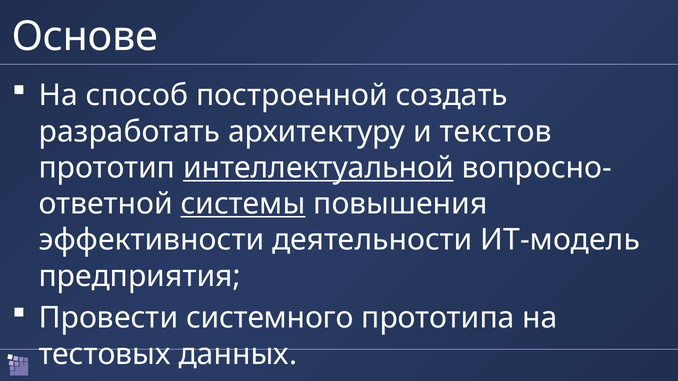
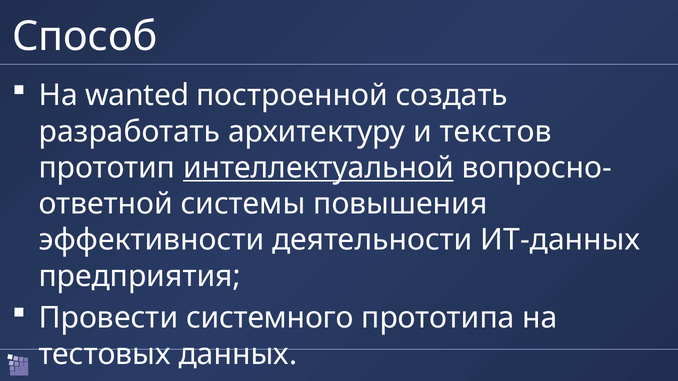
Основе: Основе -> Способ
способ: способ -> wanted
системы underline: present -> none
ИТ-модель: ИТ-модель -> ИТ-данных
